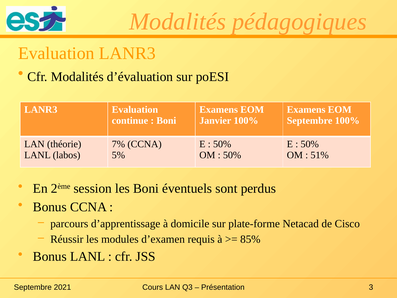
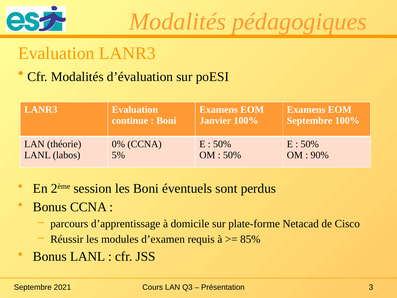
7%: 7% -> 0%
51%: 51% -> 90%
